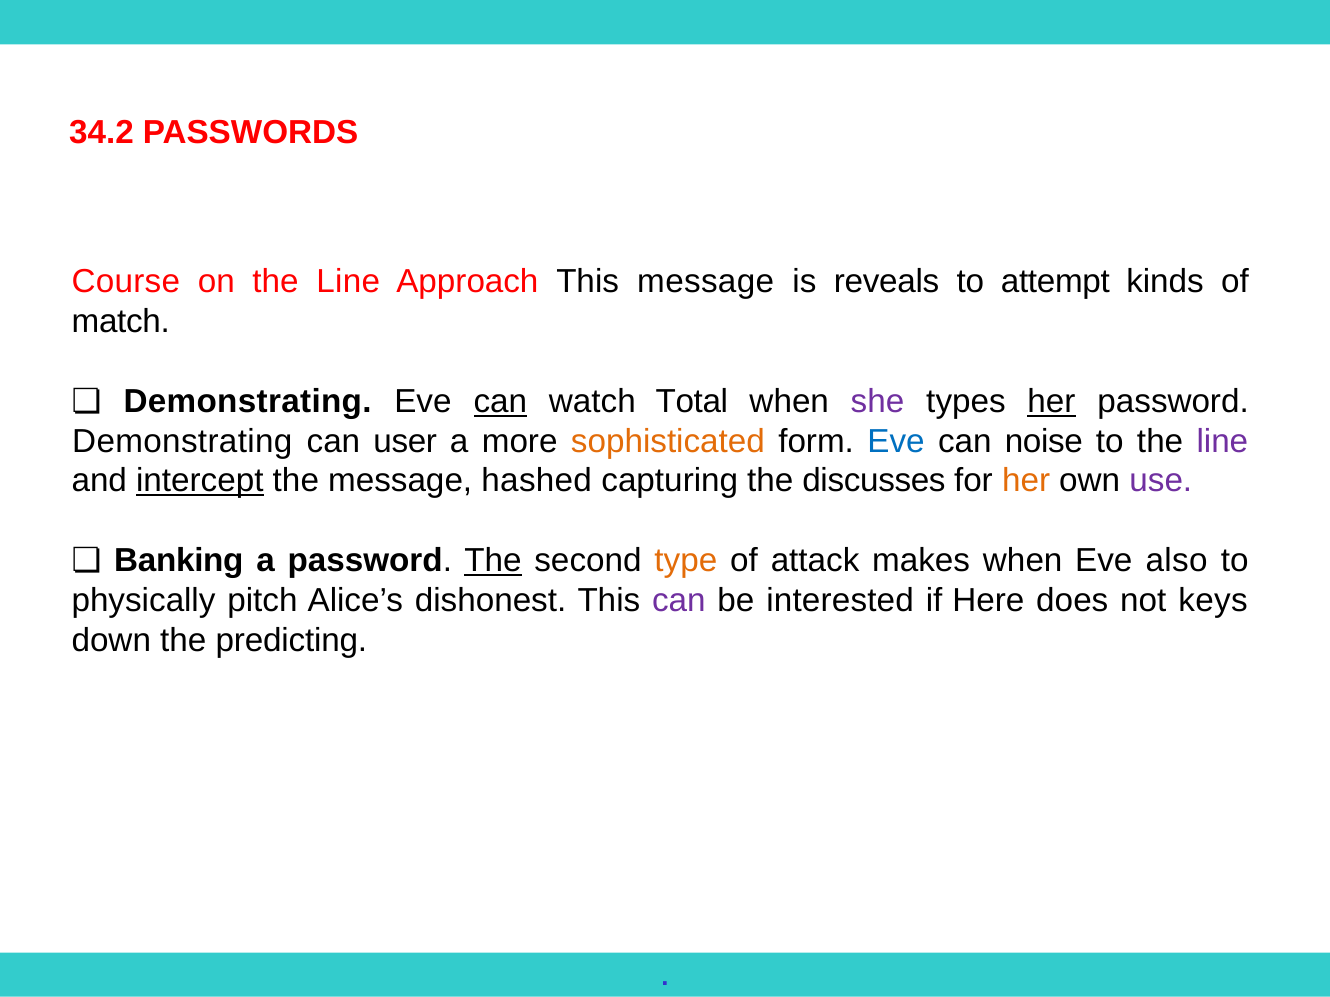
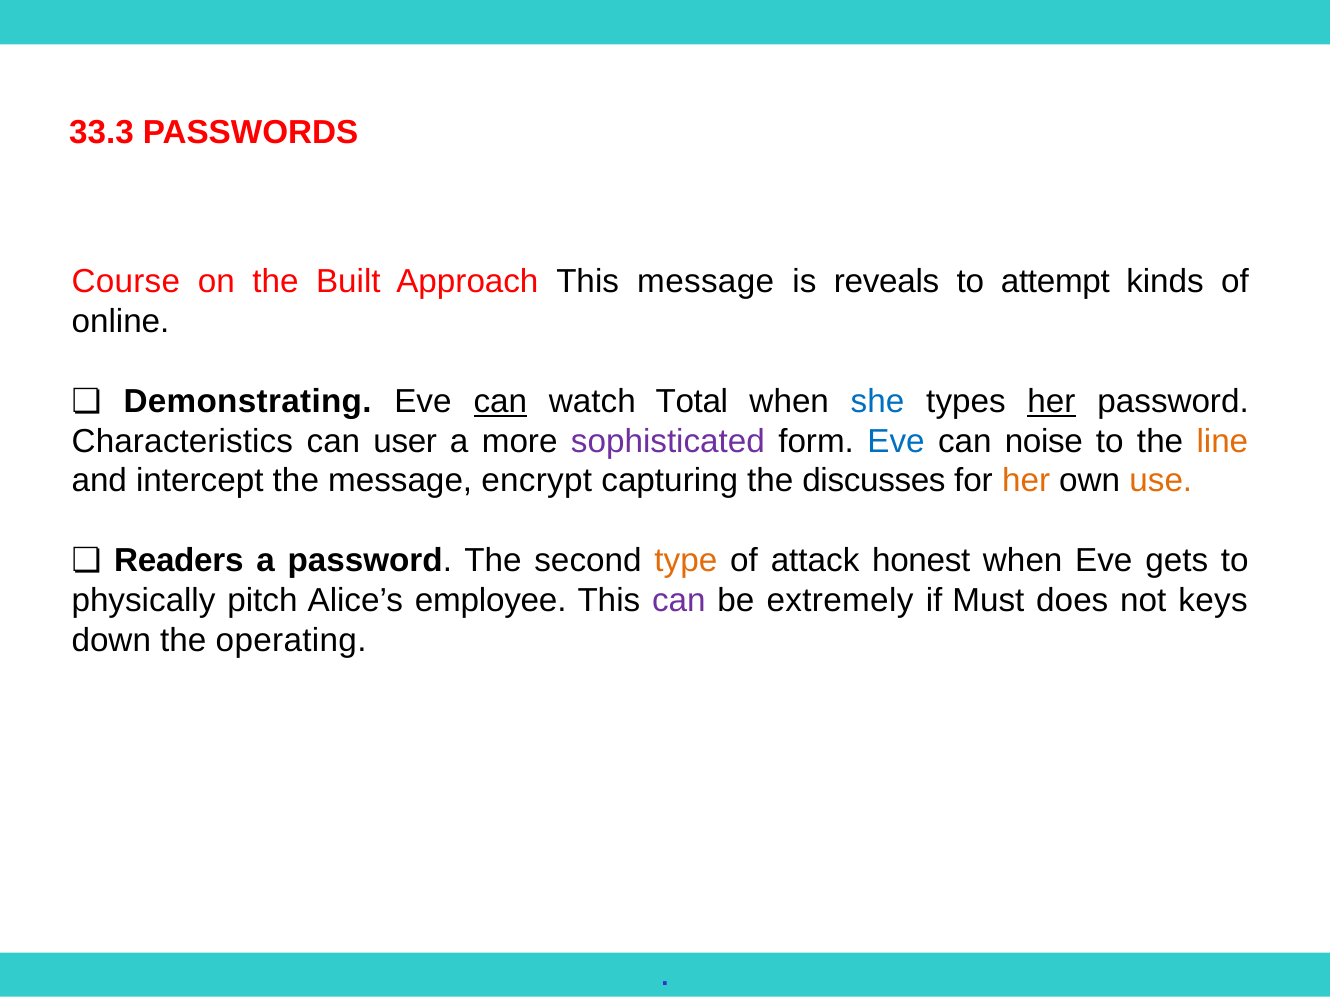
34.2: 34.2 -> 33.3
on the Line: Line -> Built
match: match -> online
she colour: purple -> blue
Demonstrating at (182, 441): Demonstrating -> Characteristics
sophisticated colour: orange -> purple
line at (1222, 441) colour: purple -> orange
intercept underline: present -> none
hashed: hashed -> encrypt
use colour: purple -> orange
Banking: Banking -> Readers
The at (493, 561) underline: present -> none
makes: makes -> honest
also: also -> gets
dishonest: dishonest -> employee
interested: interested -> extremely
Here: Here -> Must
predicting: predicting -> operating
